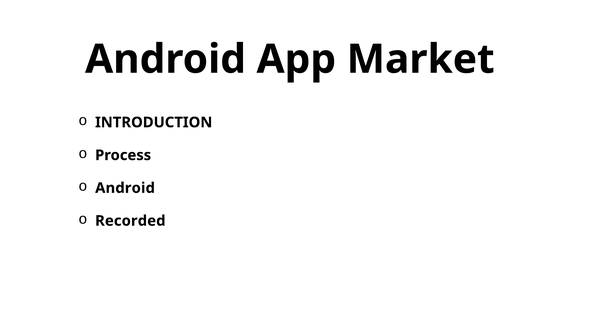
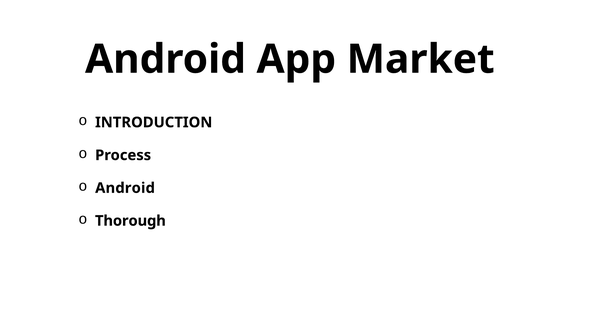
Recorded: Recorded -> Thorough
